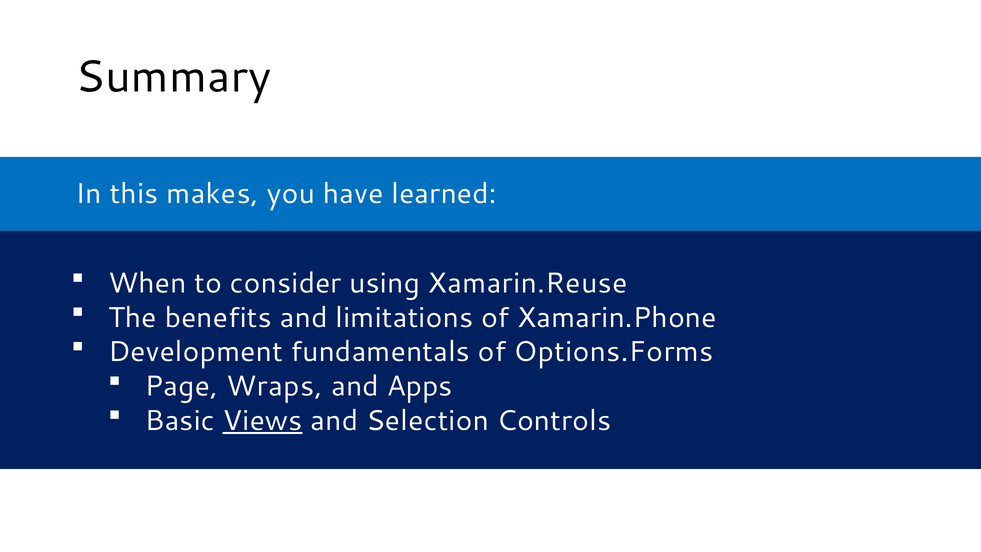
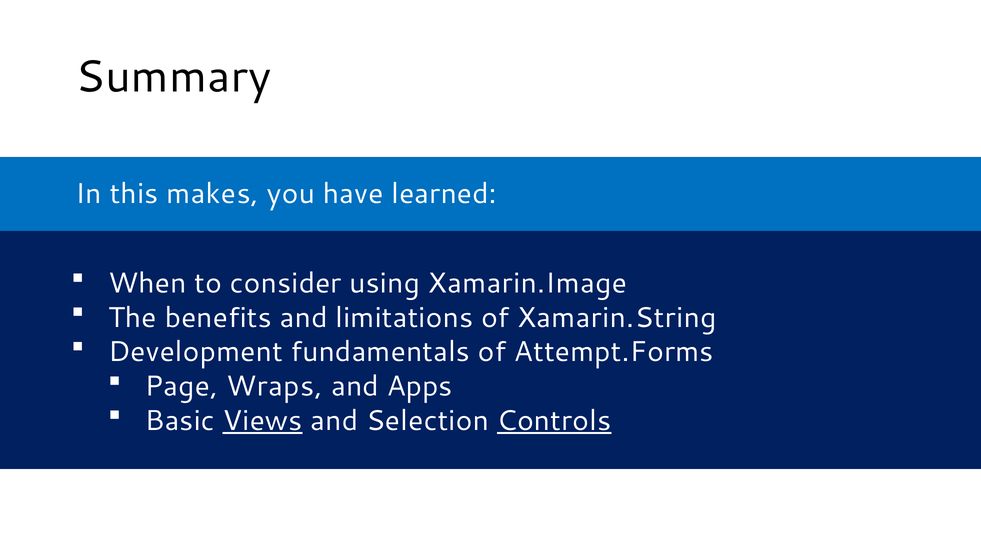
Xamarin.Reuse: Xamarin.Reuse -> Xamarin.Image
Xamarin.Phone: Xamarin.Phone -> Xamarin.String
Options.Forms: Options.Forms -> Attempt.Forms
Controls underline: none -> present
